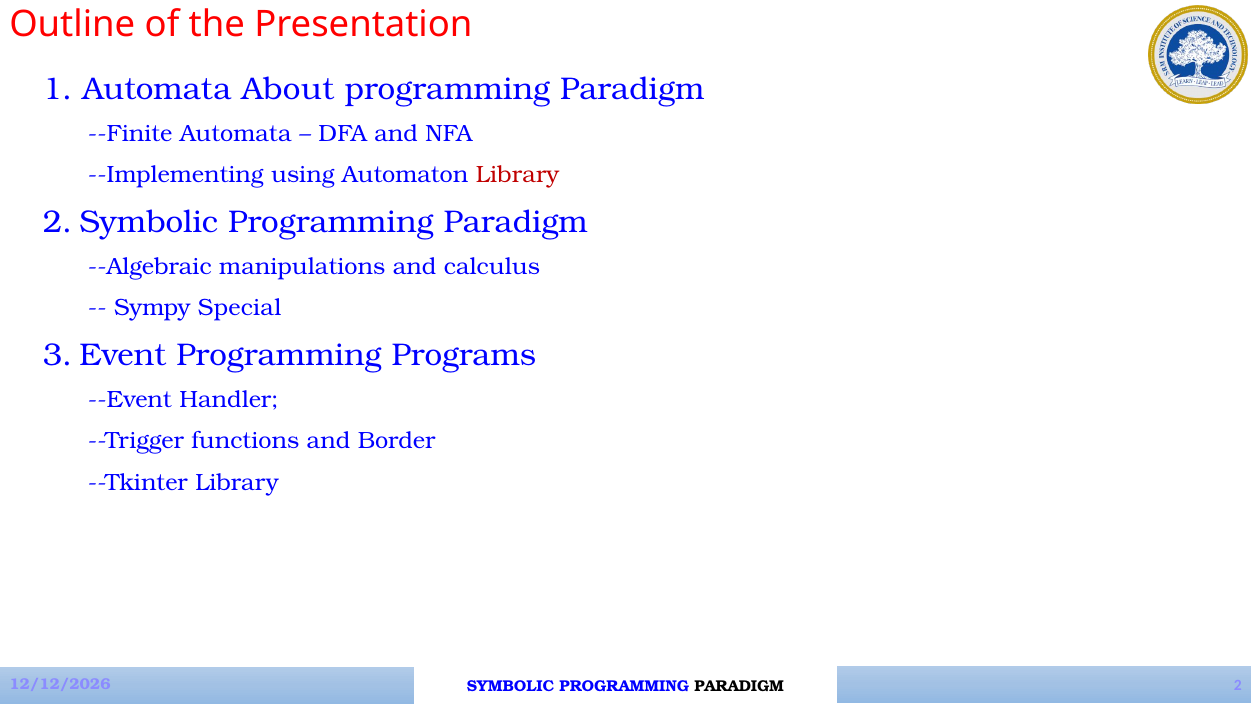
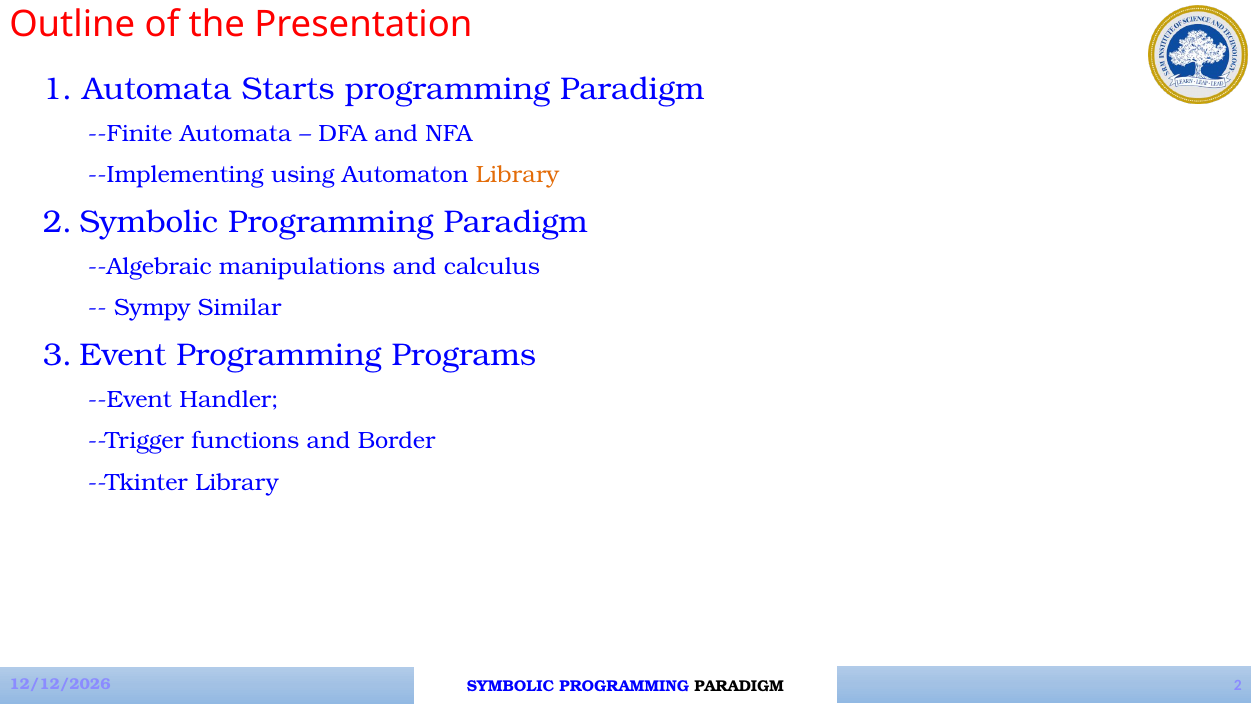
About: About -> Starts
Library at (518, 175) colour: red -> orange
Special: Special -> Similar
